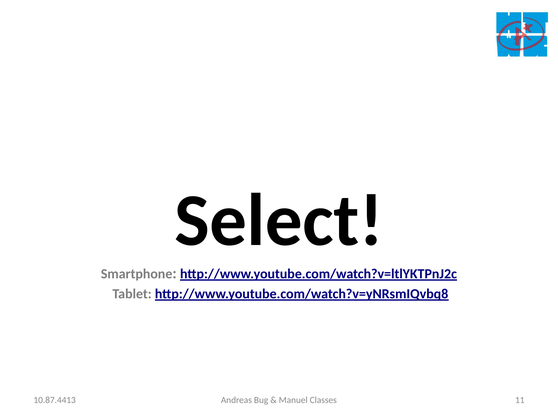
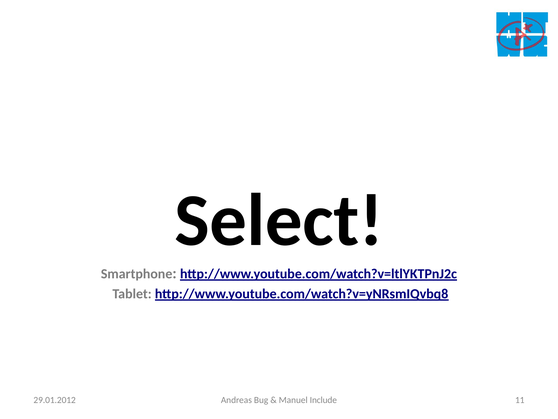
Classes: Classes -> Include
10.87.4413: 10.87.4413 -> 29.01.2012
